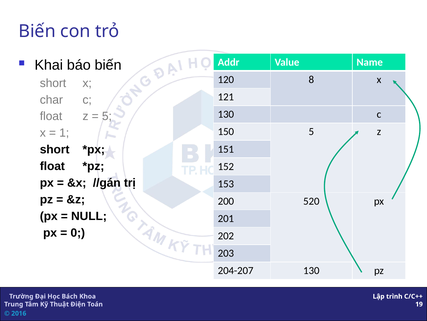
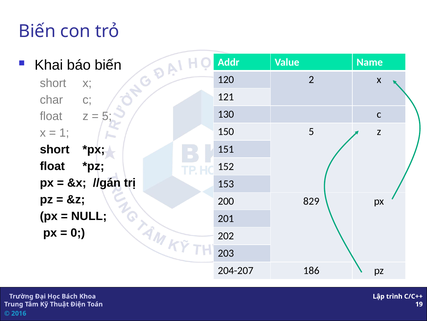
8: 8 -> 2
520: 520 -> 829
204-207 130: 130 -> 186
